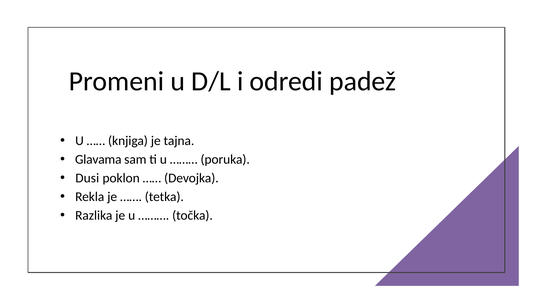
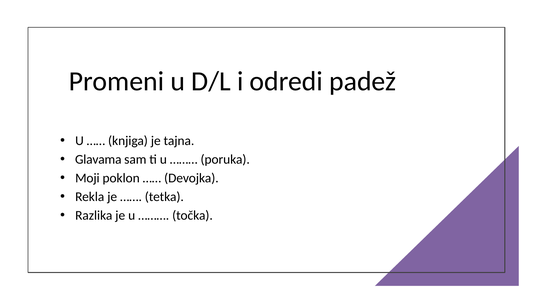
Dusi: Dusi -> Moji
